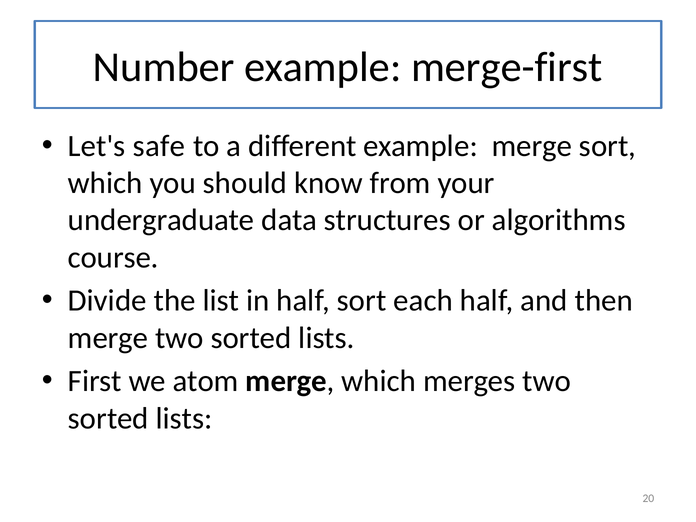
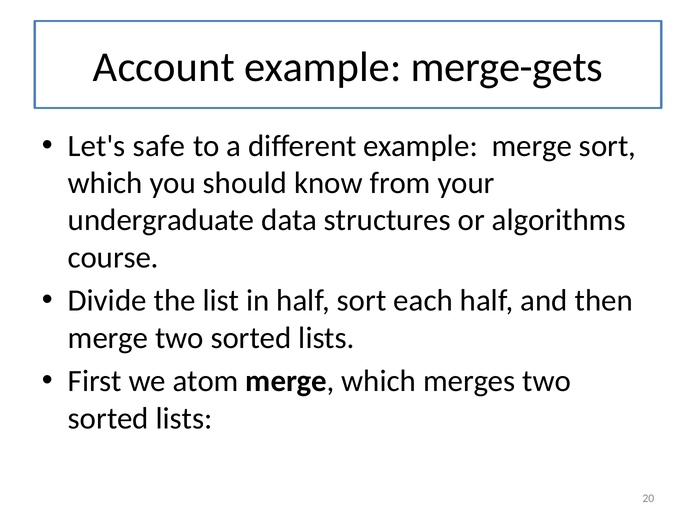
Number: Number -> Account
merge-first: merge-first -> merge-gets
